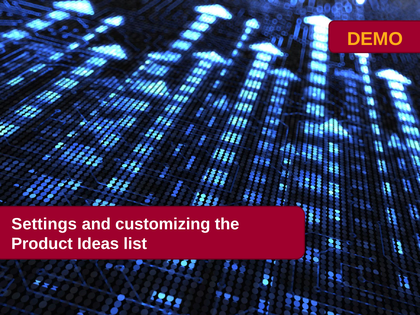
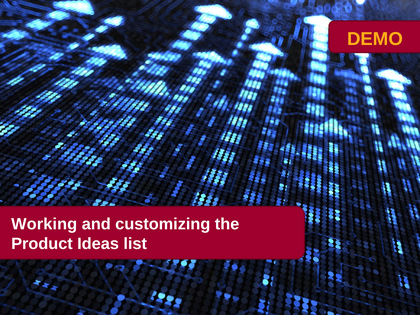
Settings: Settings -> Working
